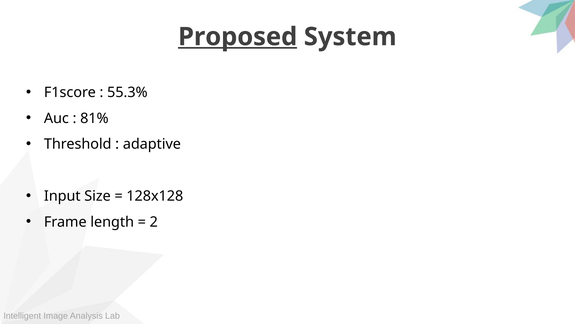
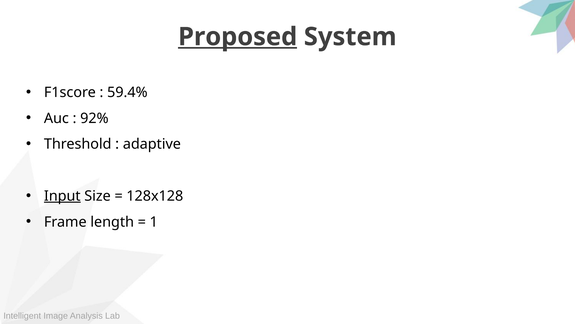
55.3%: 55.3% -> 59.4%
81%: 81% -> 92%
Input underline: none -> present
2: 2 -> 1
